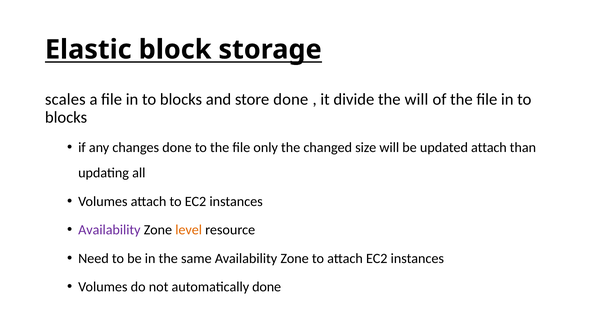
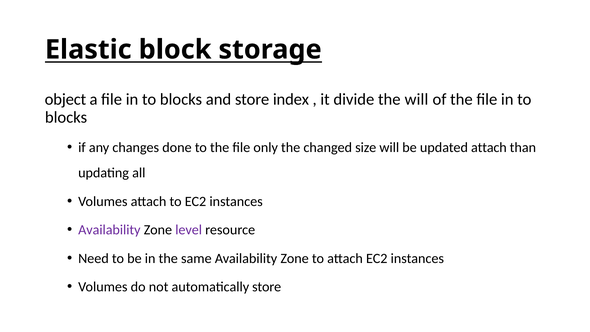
scales: scales -> object
store done: done -> index
level colour: orange -> purple
automatically done: done -> store
